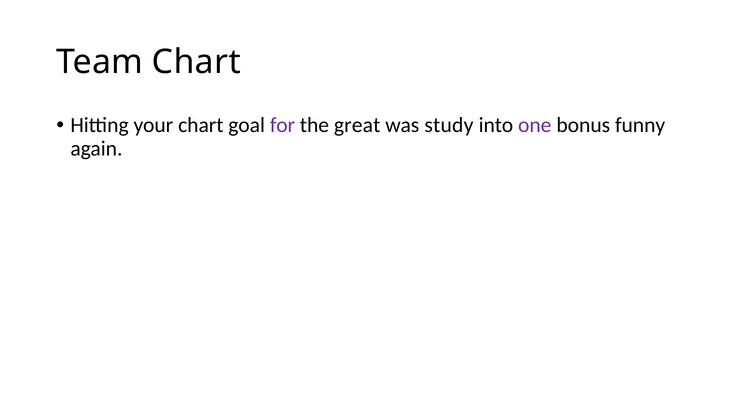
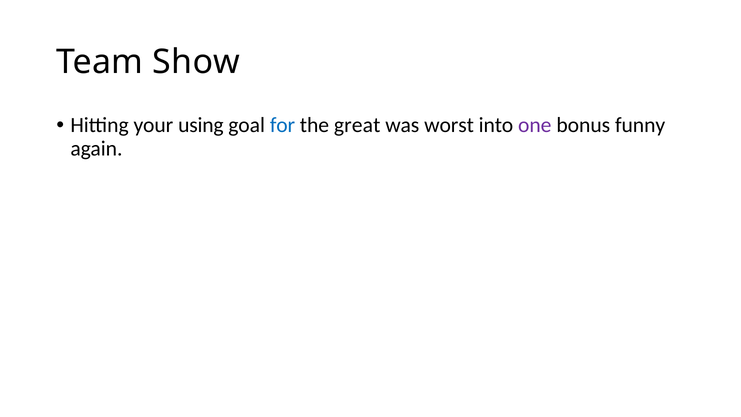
Team Chart: Chart -> Show
your chart: chart -> using
for colour: purple -> blue
study: study -> worst
